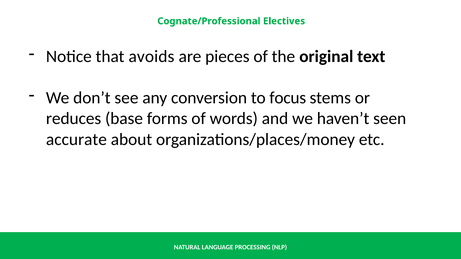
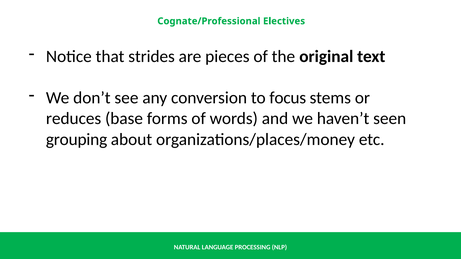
avoids: avoids -> strides
accurate: accurate -> grouping
